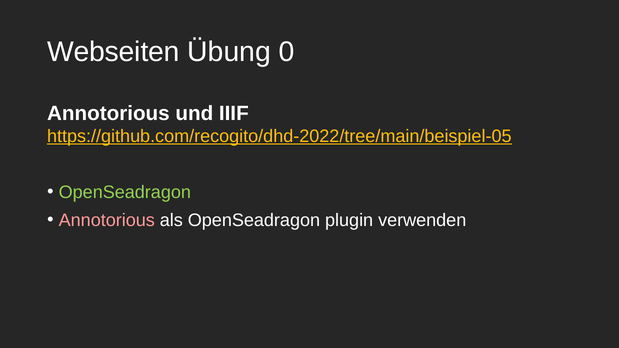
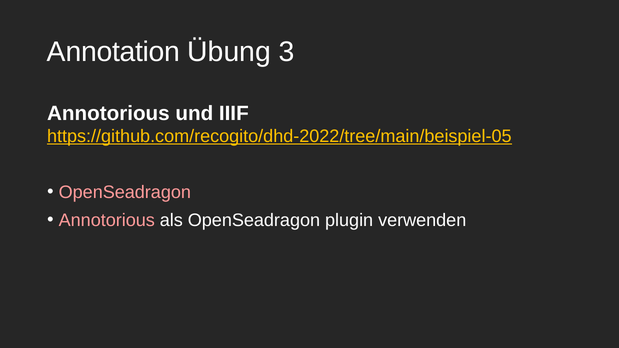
Webseiten: Webseiten -> Annotation
0: 0 -> 3
OpenSeadragon at (125, 192) colour: light green -> pink
